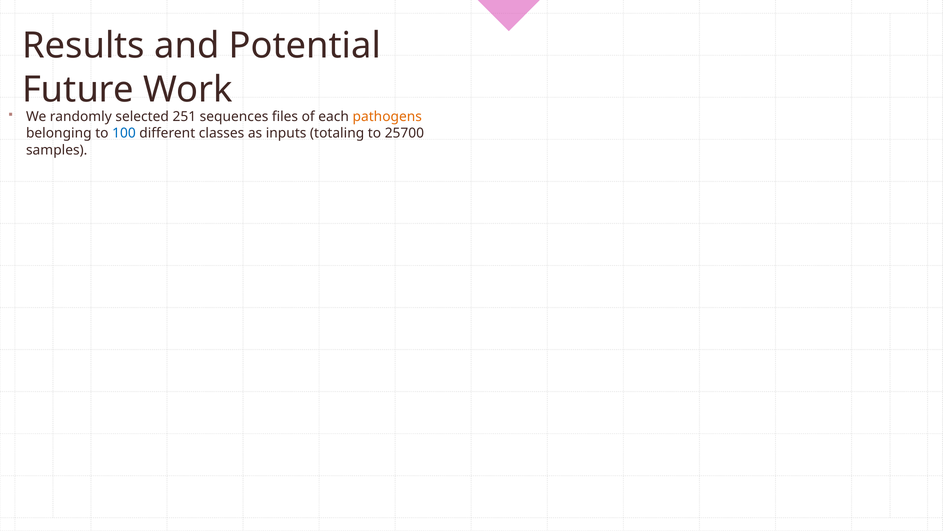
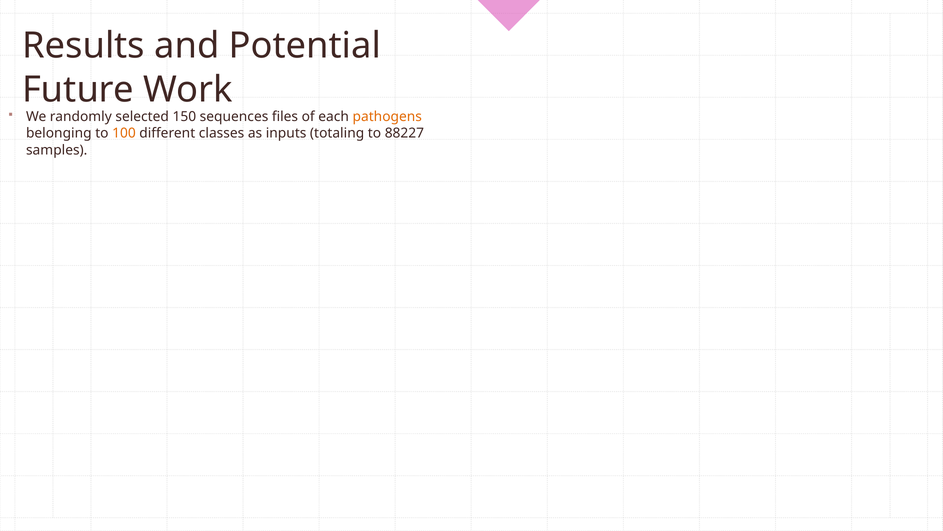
251: 251 -> 150
100 colour: blue -> orange
25700: 25700 -> 88227
